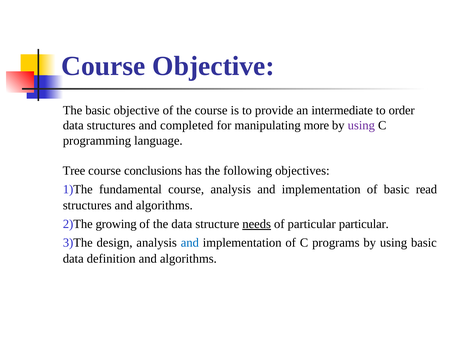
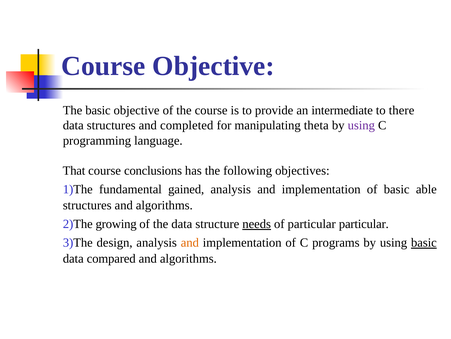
order: order -> there
more: more -> theta
Tree: Tree -> That
fundamental course: course -> gained
read: read -> able
and at (190, 242) colour: blue -> orange
basic at (424, 242) underline: none -> present
definition: definition -> compared
